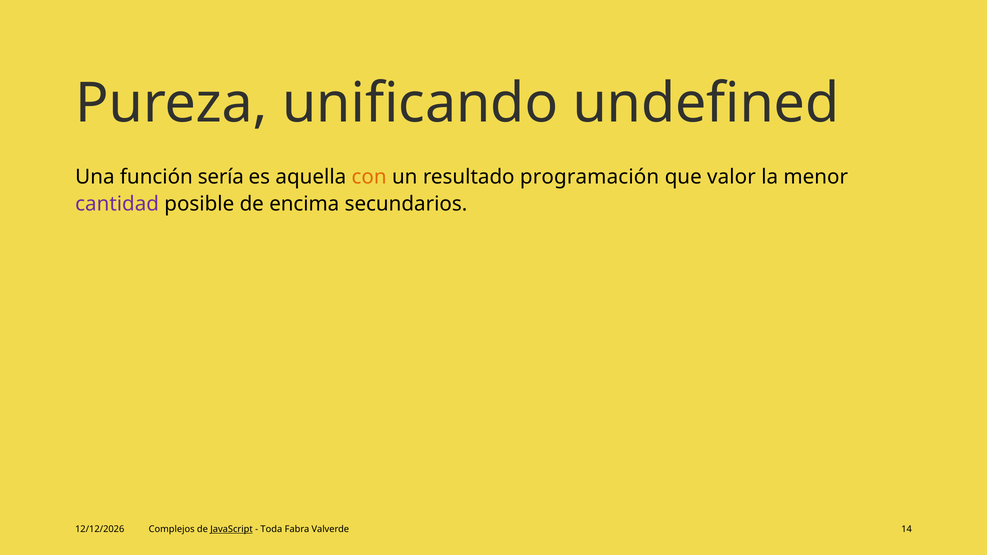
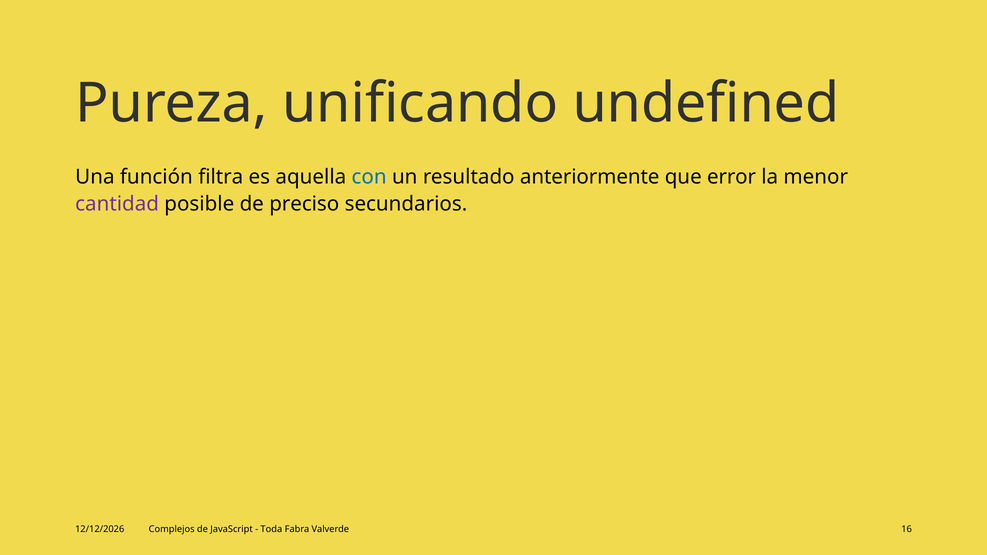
sería: sería -> filtra
con colour: orange -> blue
programación: programación -> anteriormente
valor: valor -> error
encima: encima -> preciso
JavaScript underline: present -> none
14: 14 -> 16
